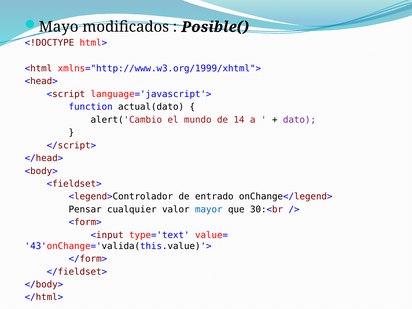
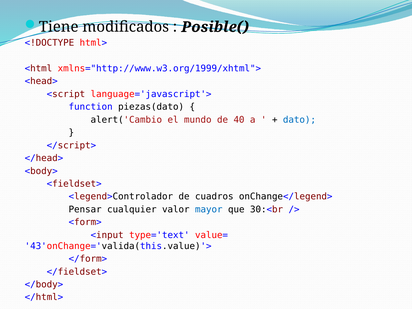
Mayo: Mayo -> Tiene
actual(dato: actual(dato -> piezas(dato
14: 14 -> 40
dato colour: purple -> blue
entrado: entrado -> cuadros
